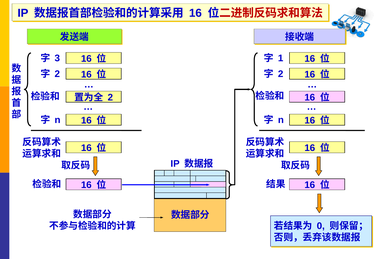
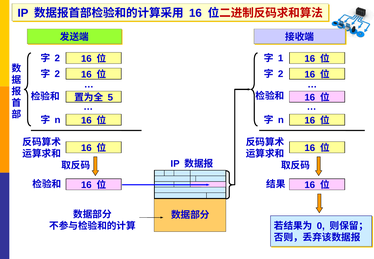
3 at (57, 58): 3 -> 2
2 at (110, 97): 2 -> 5
